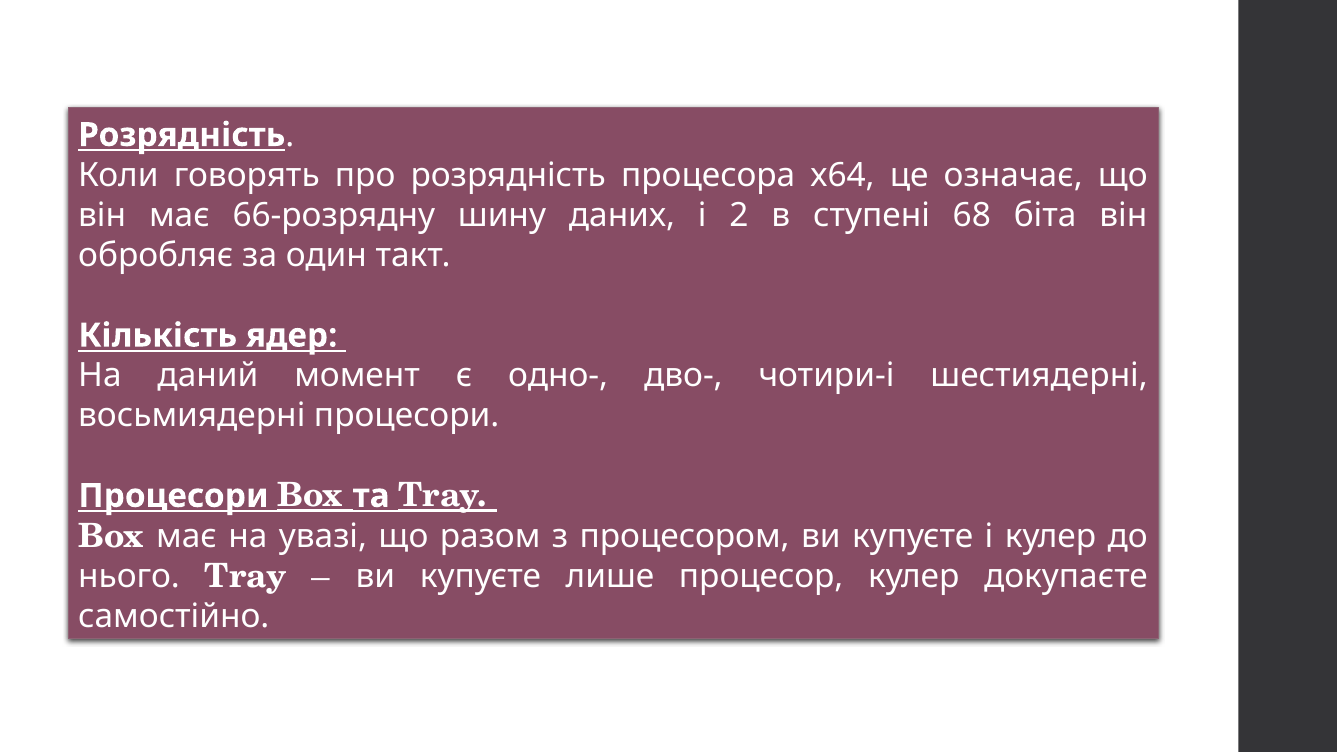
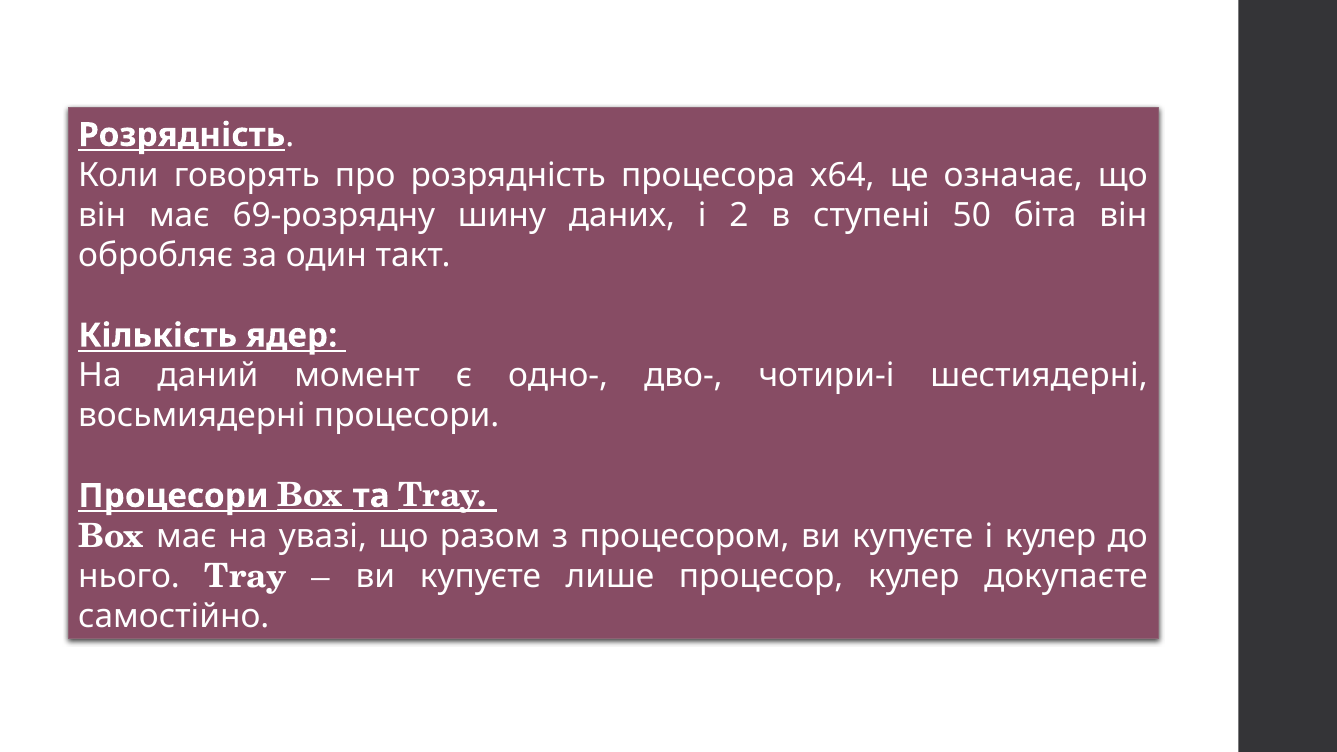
66-розрядну: 66-розрядну -> 69-розрядну
68: 68 -> 50
